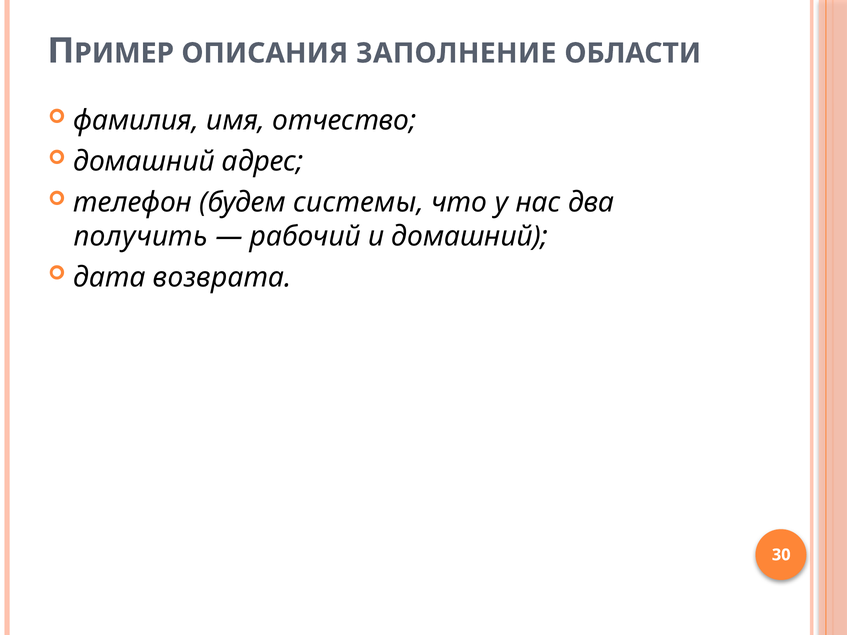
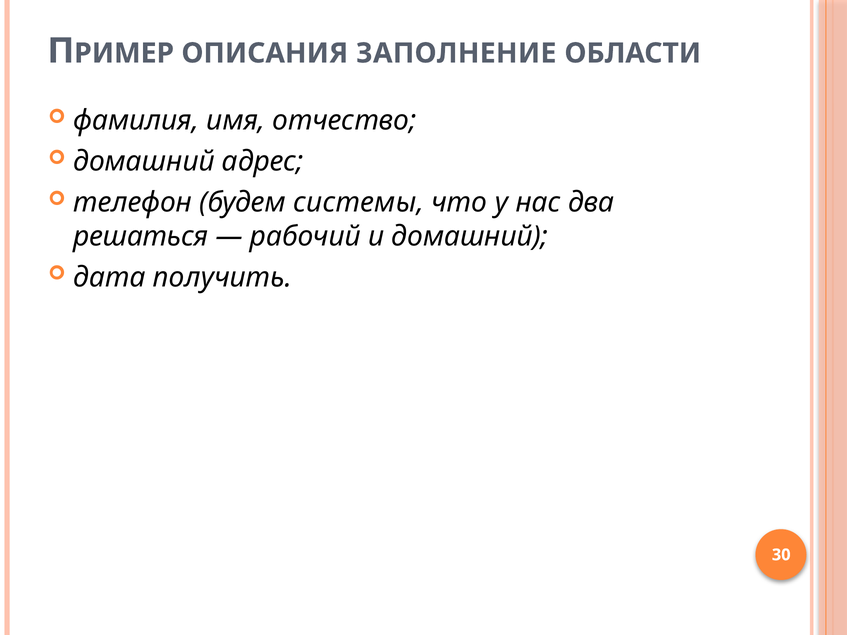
получить: получить -> решаться
возврата: возврата -> получить
